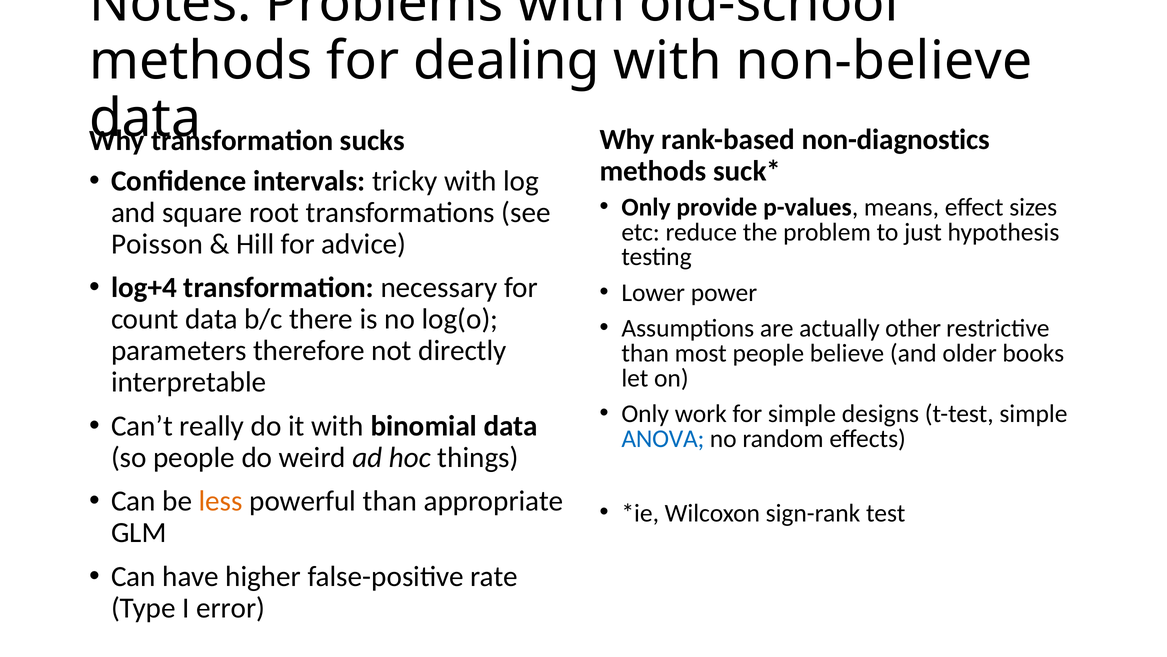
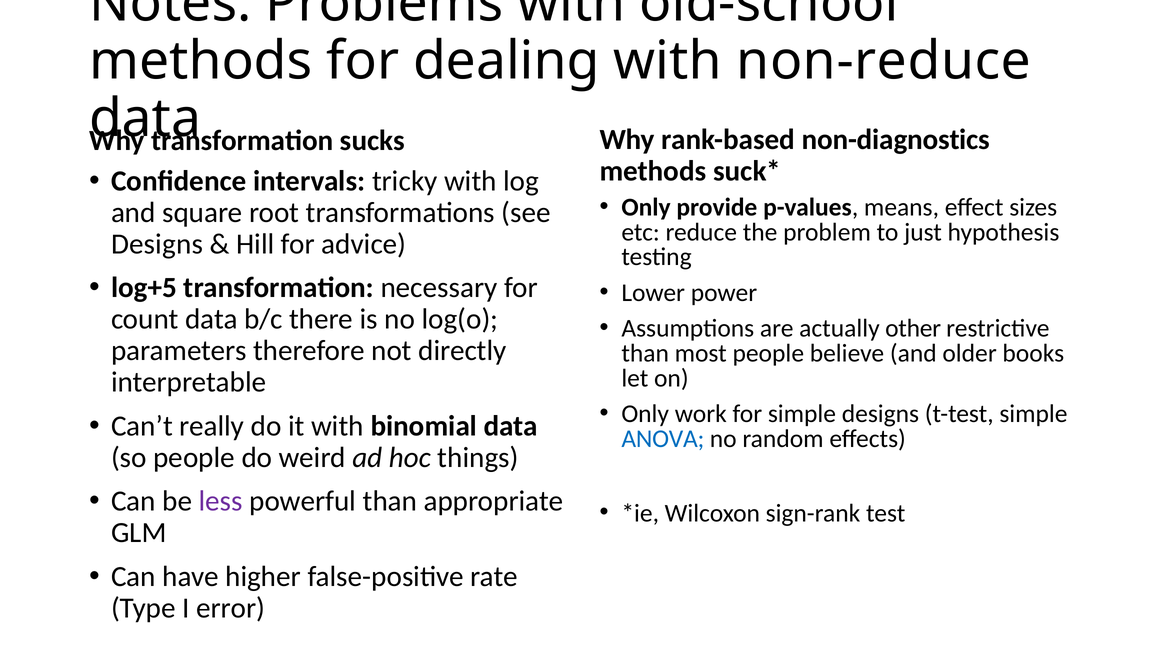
non-believe: non-believe -> non-reduce
Poisson at (157, 244): Poisson -> Designs
log+4: log+4 -> log+5
less colour: orange -> purple
